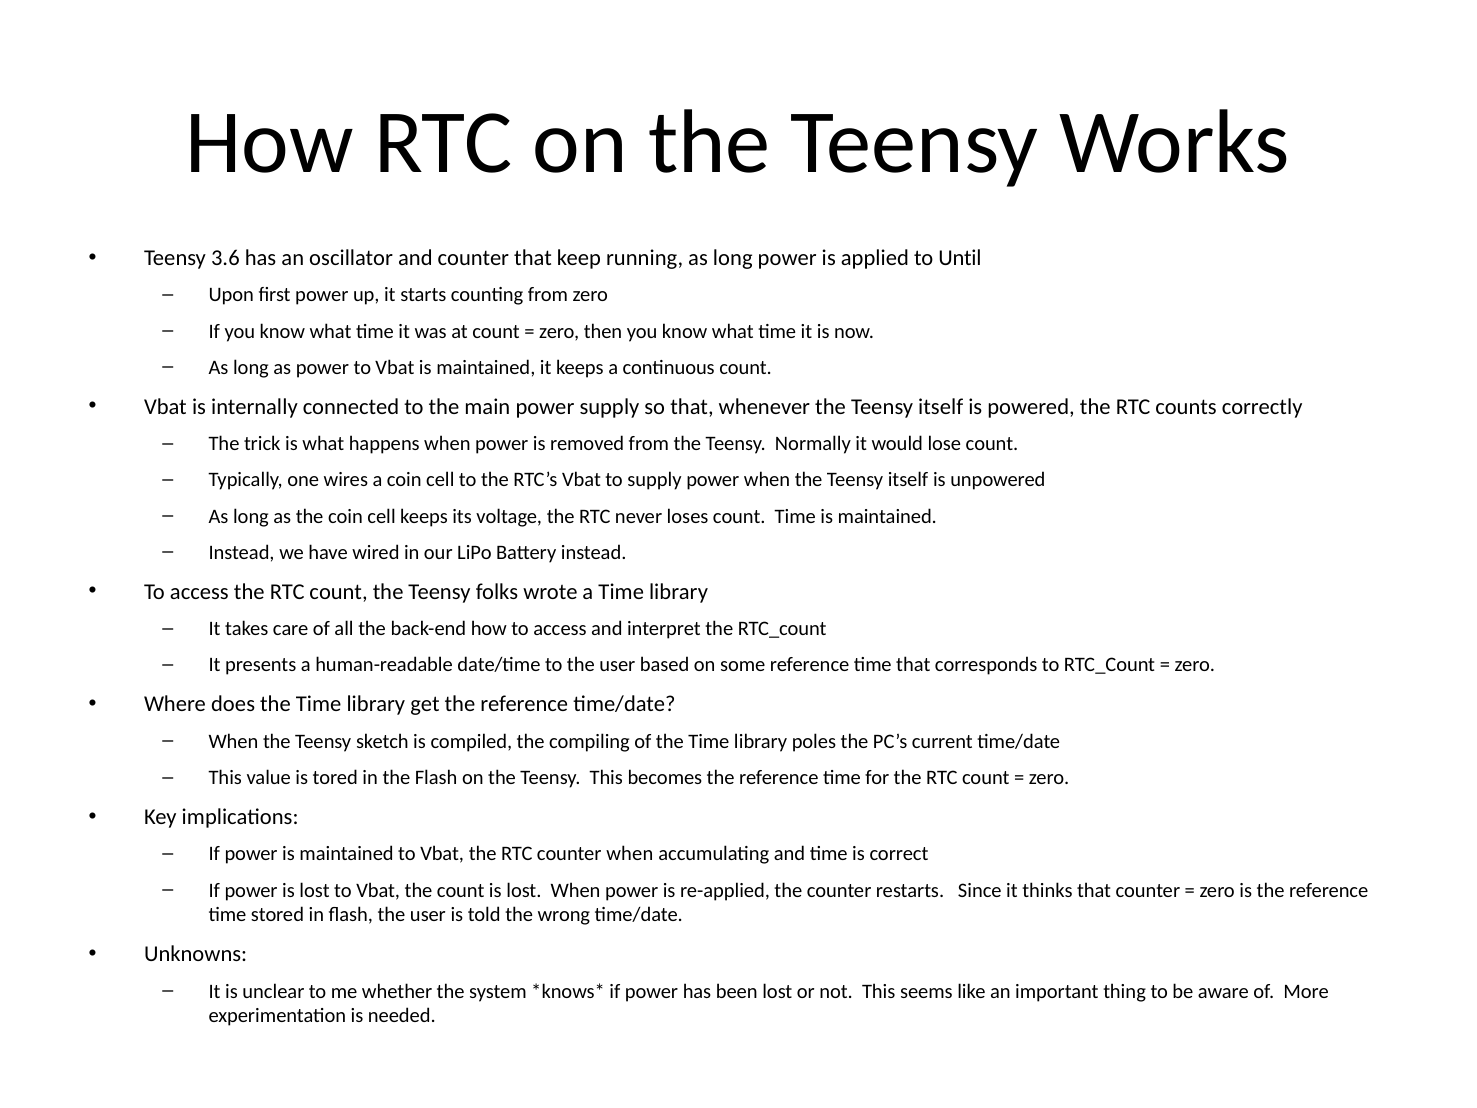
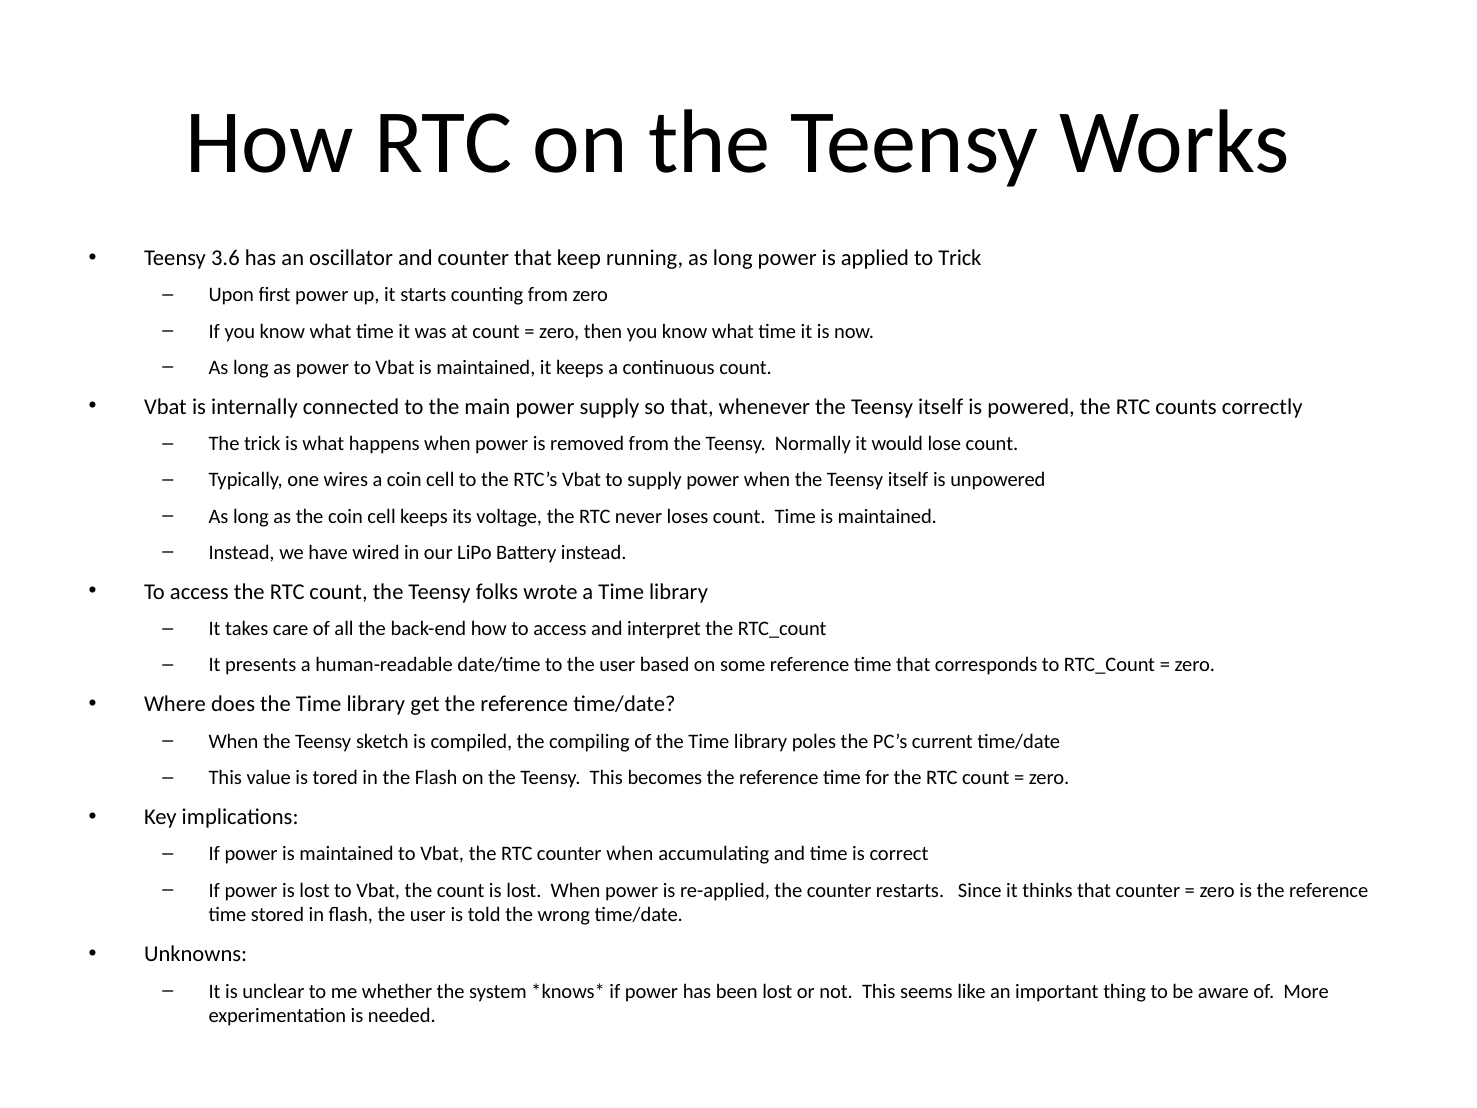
to Until: Until -> Trick
